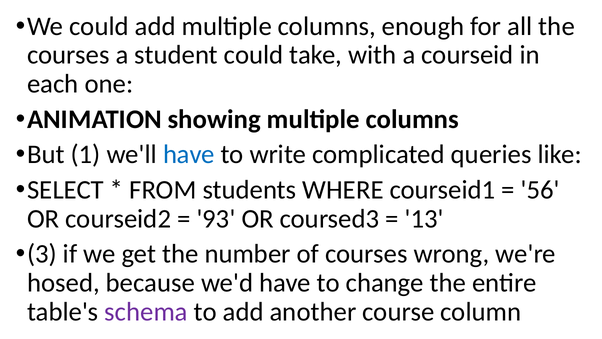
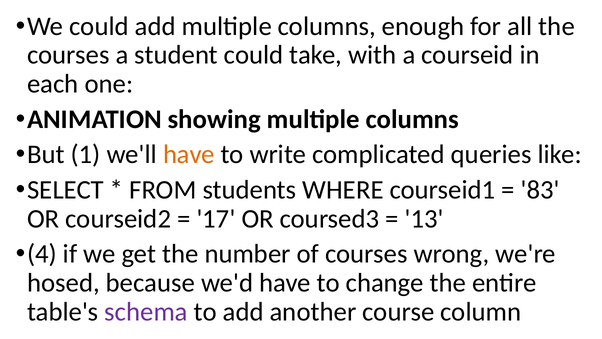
have at (189, 154) colour: blue -> orange
56: 56 -> 83
93: 93 -> 17
3: 3 -> 4
